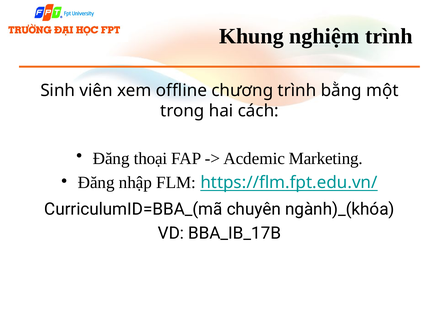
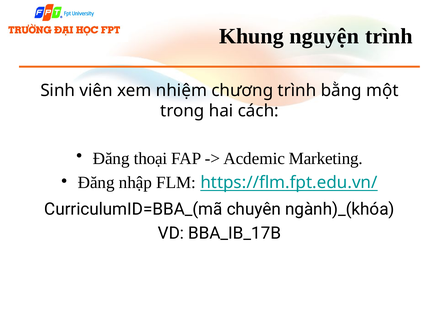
nghiệm: nghiệm -> nguyện
offline: offline -> nhiệm
